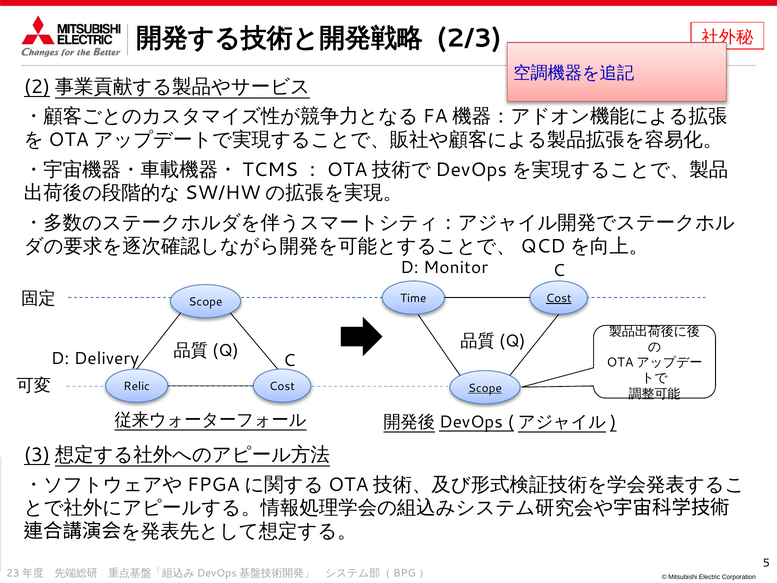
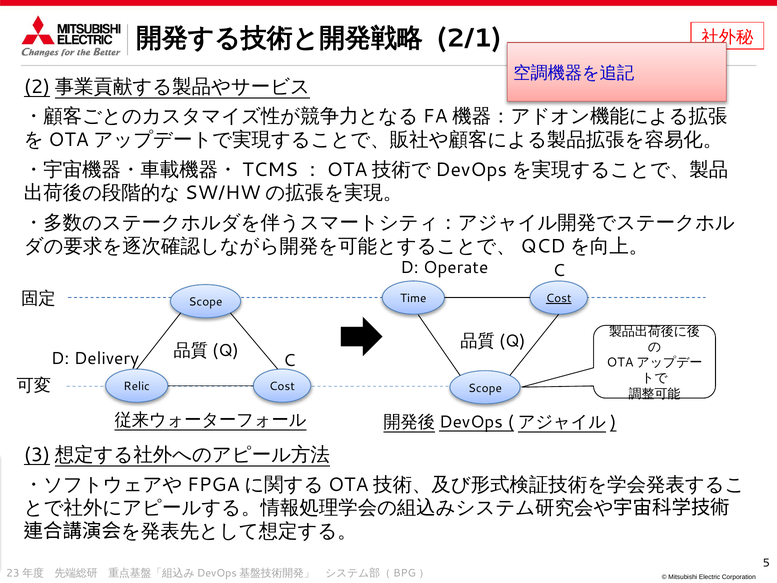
2/3: 2/3 -> 2/1
Monitor: Monitor -> Operate
Scope at (485, 388) underline: present -> none
